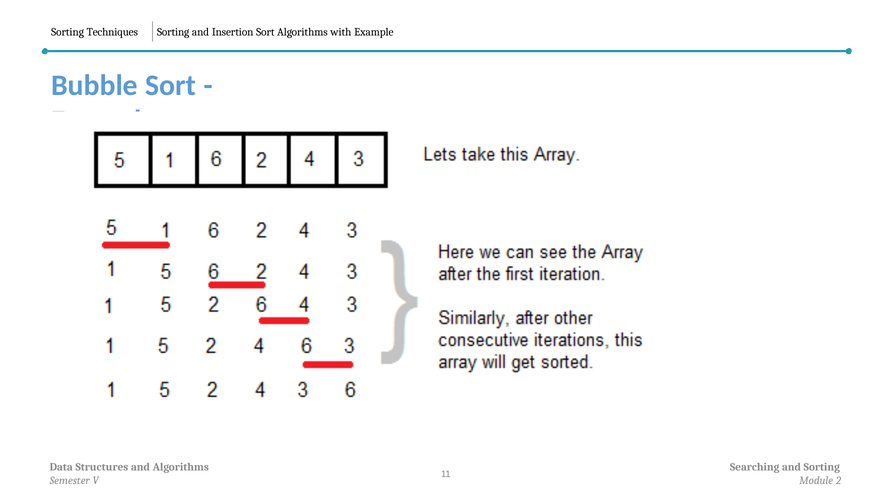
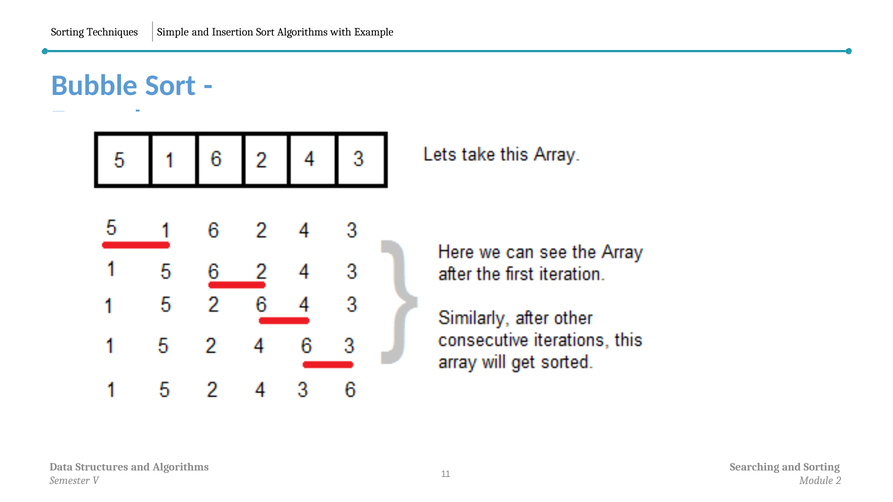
Techniques Sorting: Sorting -> Simple
